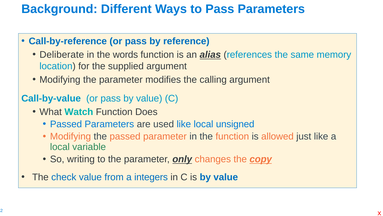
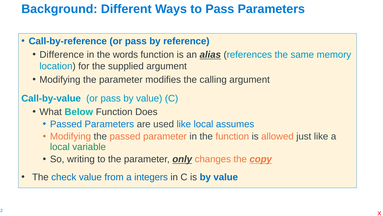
Deliberate: Deliberate -> Difference
Watch: Watch -> Below
unsigned: unsigned -> assumes
